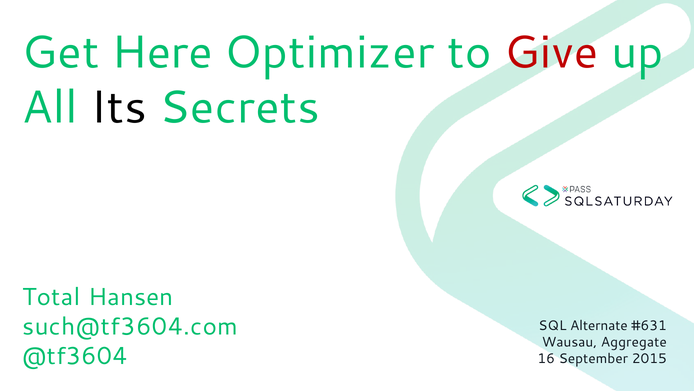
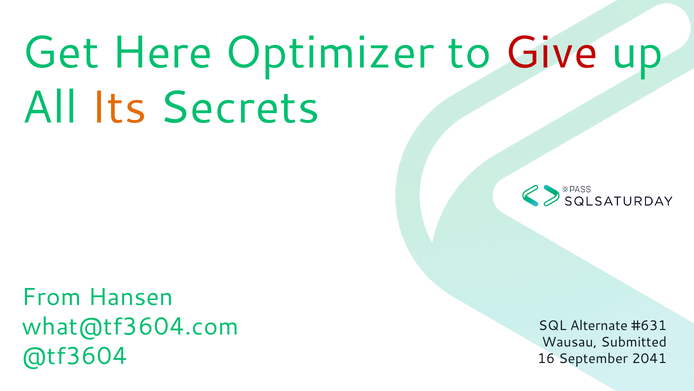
Its colour: black -> orange
Total: Total -> From
such@tf3604.com: such@tf3604.com -> what@tf3604.com
Aggregate: Aggregate -> Submitted
2015: 2015 -> 2041
